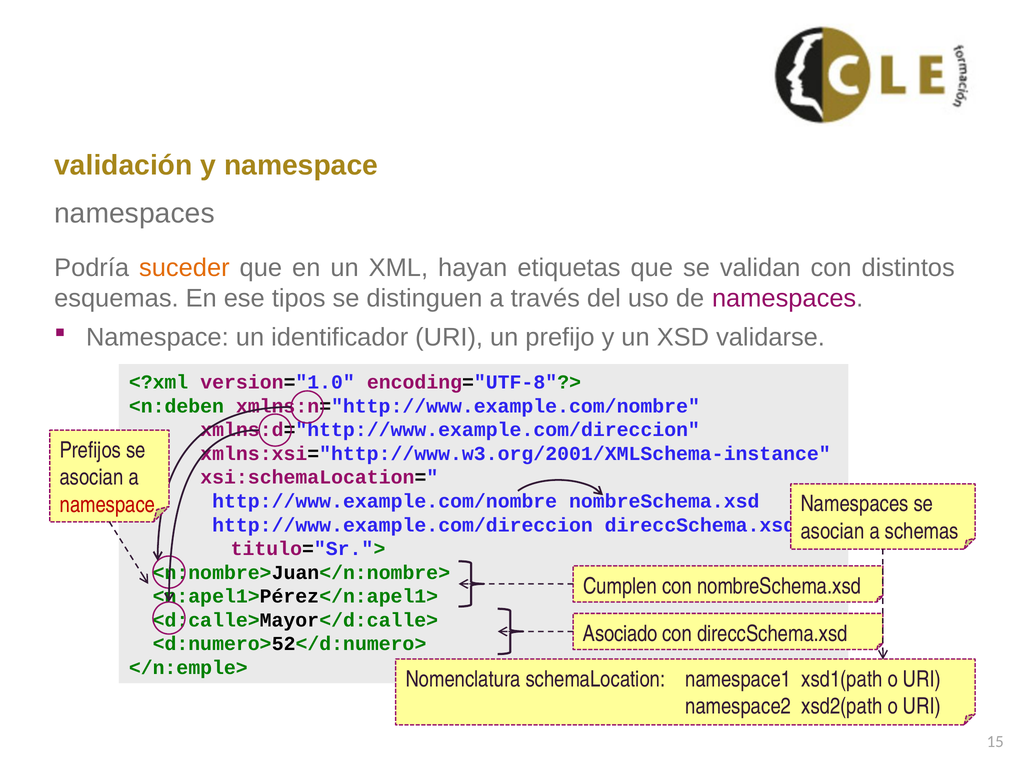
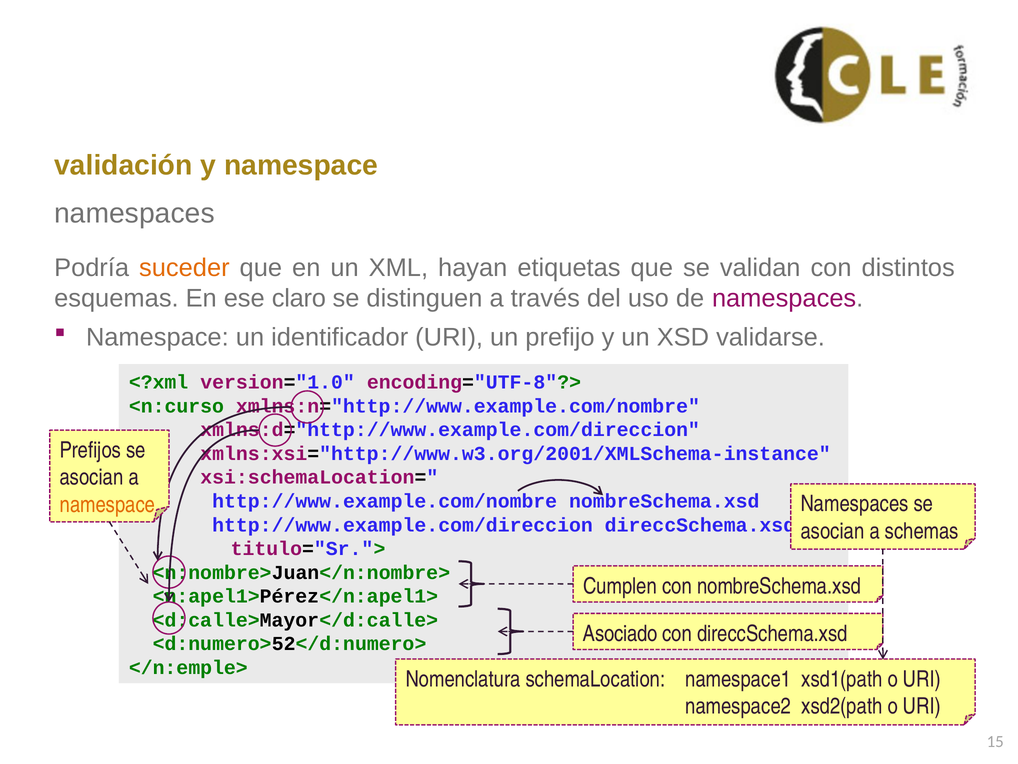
tipos: tipos -> claro
<n:deben: <n:deben -> <n:curso
namespace at (108, 504) colour: red -> orange
